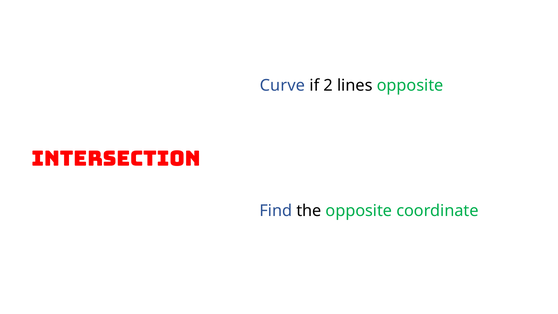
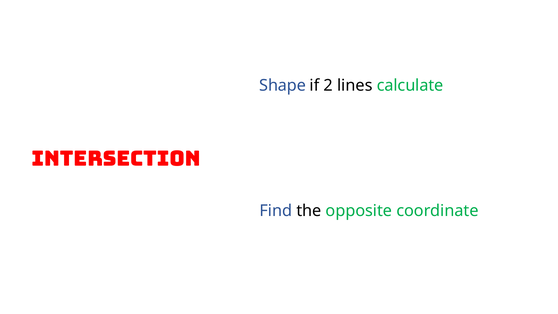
Curve: Curve -> Shape
lines opposite: opposite -> calculate
